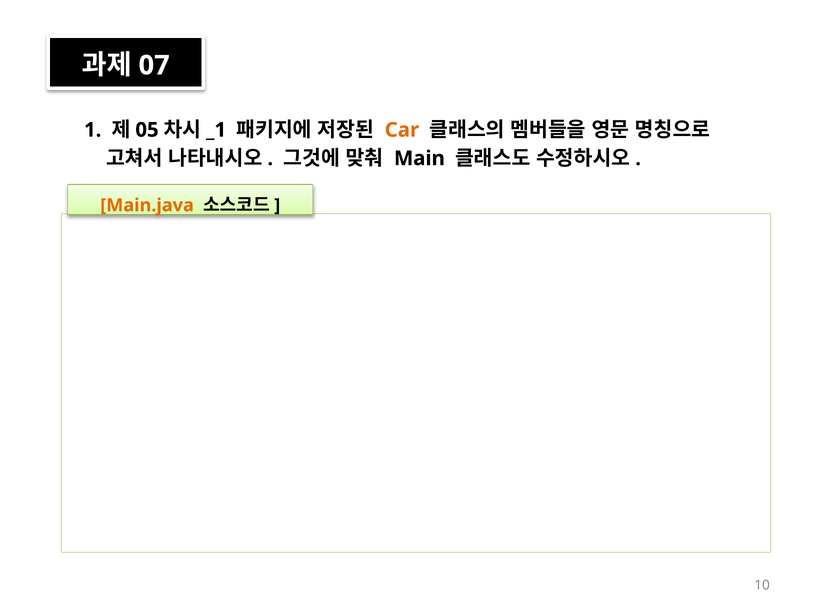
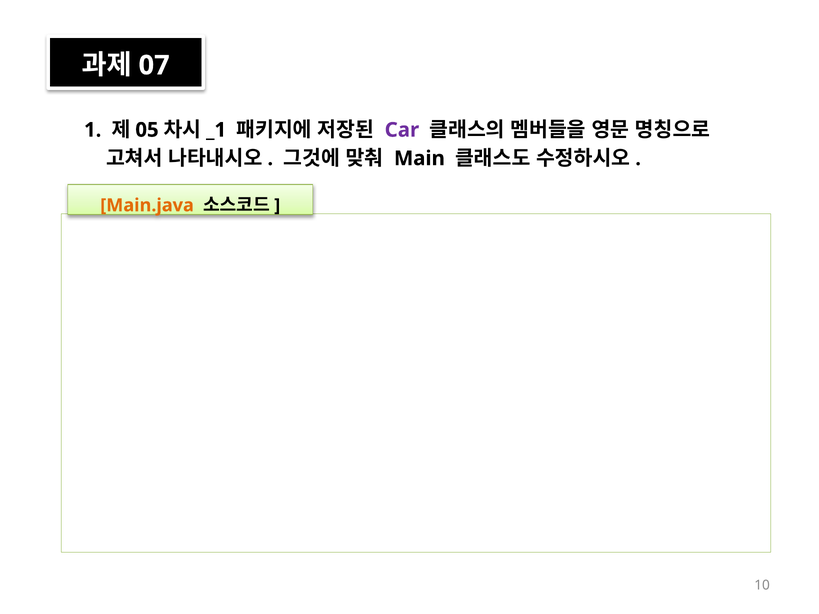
Car colour: orange -> purple
